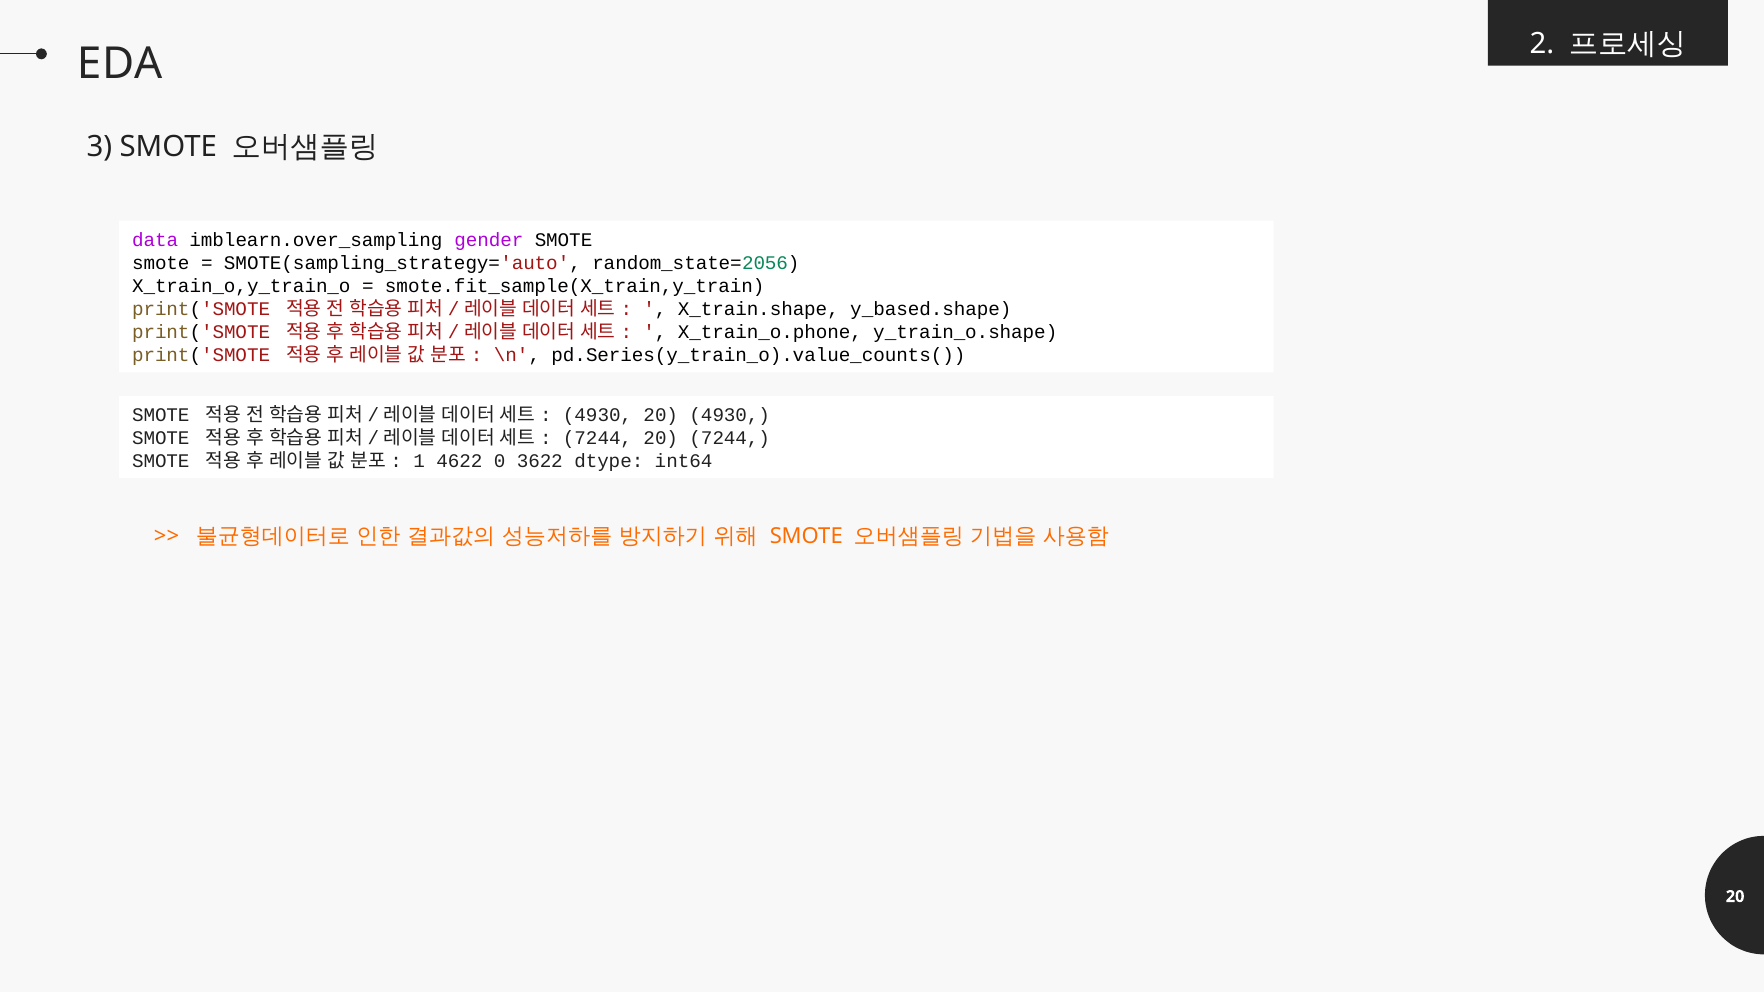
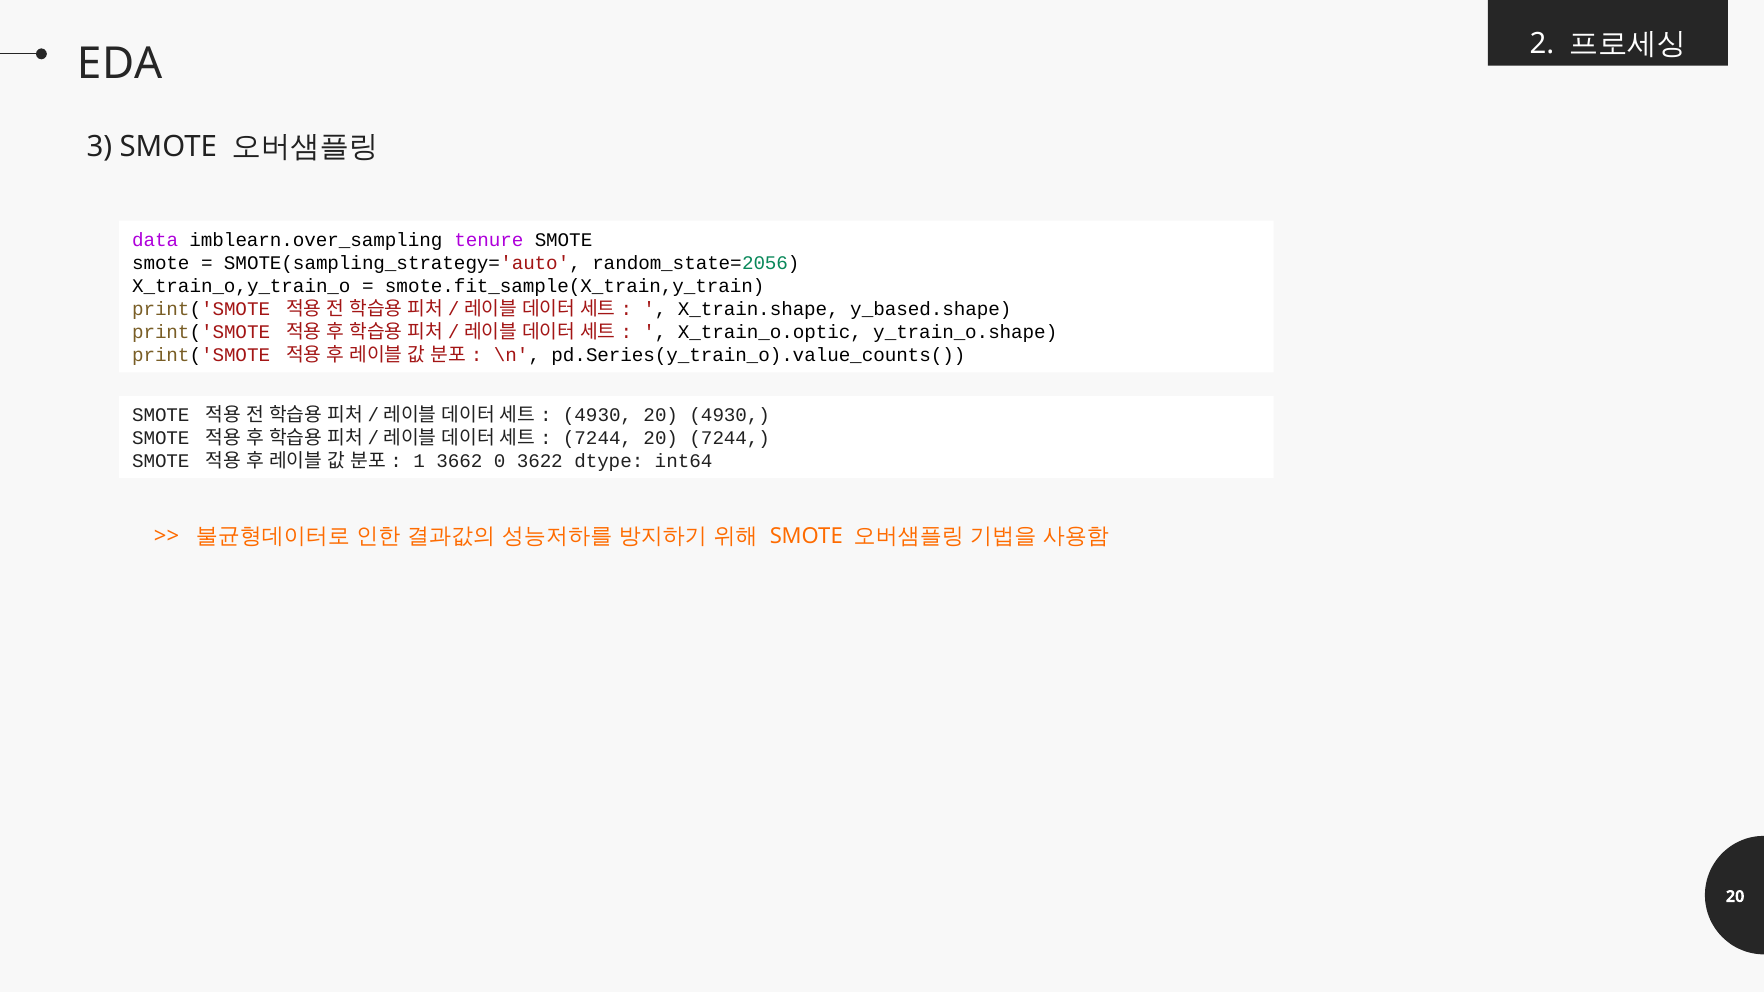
gender: gender -> tenure
X_train_o.phone: X_train_o.phone -> X_train_o.optic
4622: 4622 -> 3662
